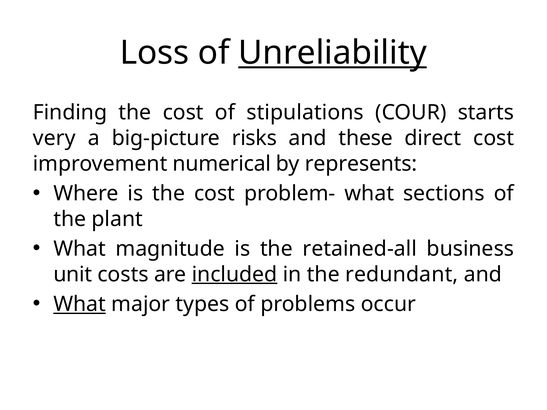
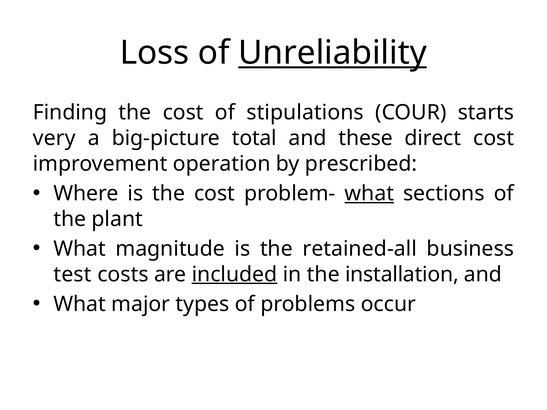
risks: risks -> total
numerical: numerical -> operation
represents: represents -> prescribed
what at (369, 194) underline: none -> present
unit: unit -> test
redundant: redundant -> installation
What at (80, 304) underline: present -> none
